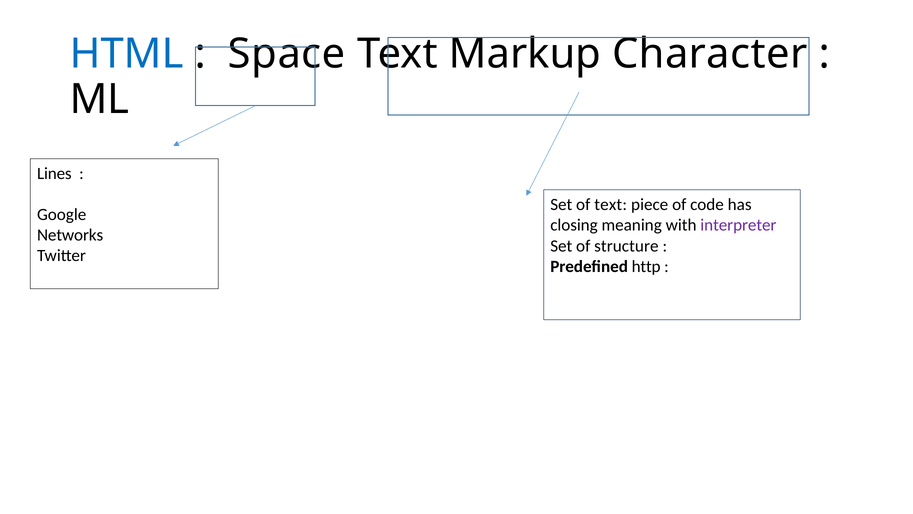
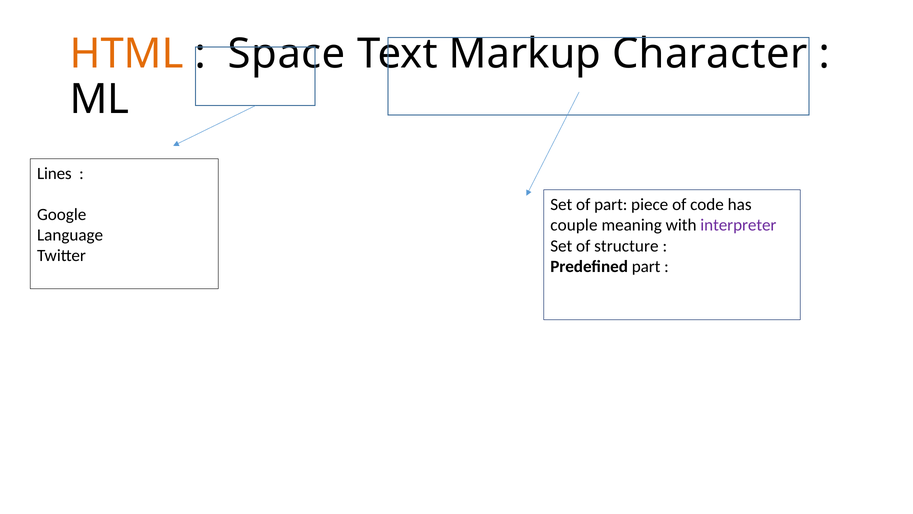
HTML colour: blue -> orange
of text: text -> part
closing: closing -> couple
Networks: Networks -> Language
Predefined http: http -> part
